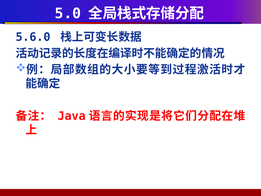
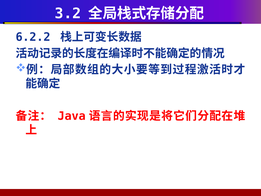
5.0: 5.0 -> 3.2
5.6.0: 5.6.0 -> 6.2.2
